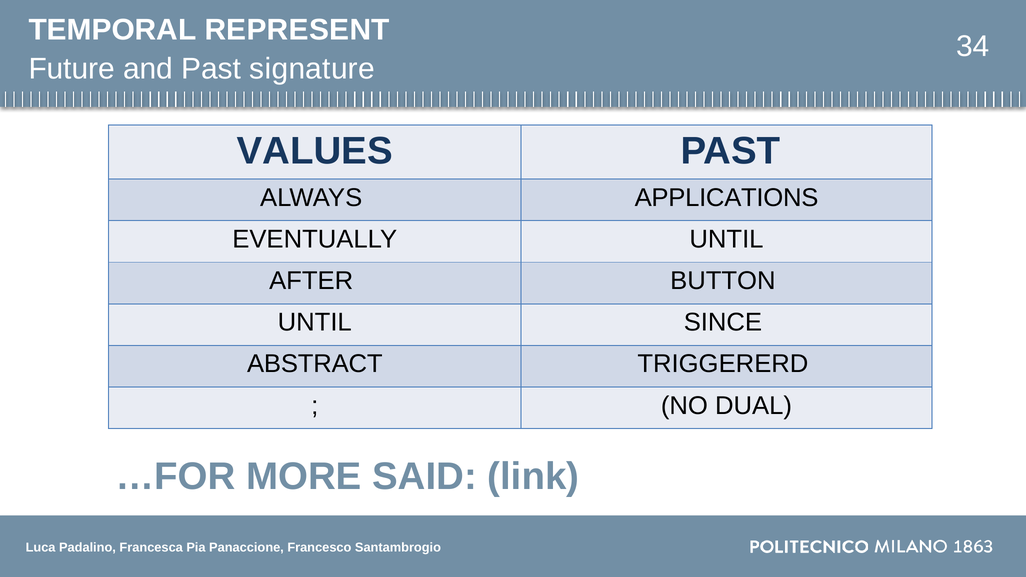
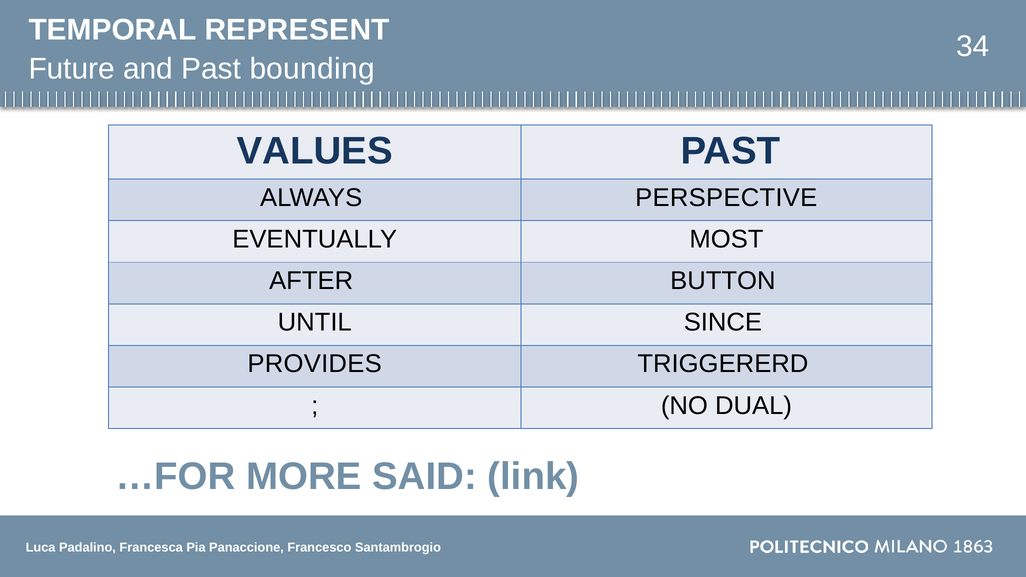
signature: signature -> bounding
APPLICATIONS: APPLICATIONS -> PERSPECTIVE
EVENTUALLY UNTIL: UNTIL -> MOST
ABSTRACT: ABSTRACT -> PROVIDES
